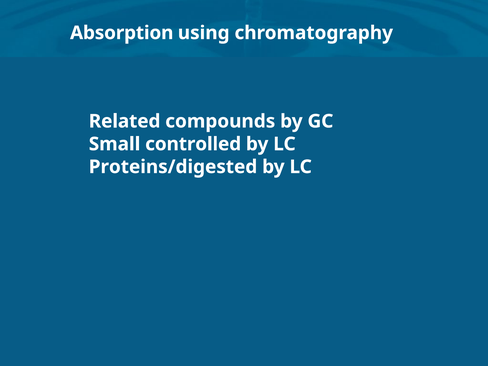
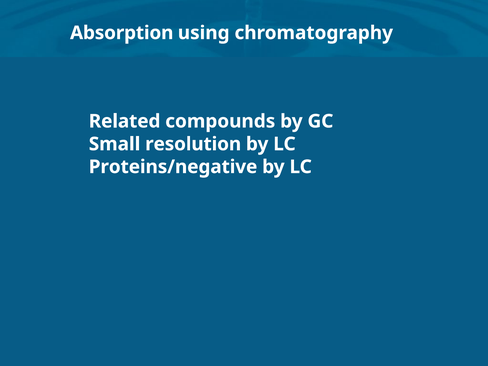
controlled: controlled -> resolution
Proteins/digested: Proteins/digested -> Proteins/negative
